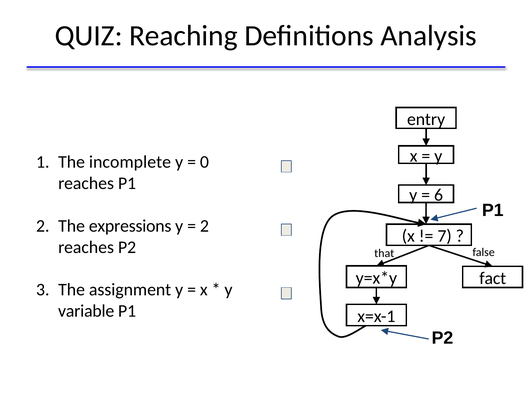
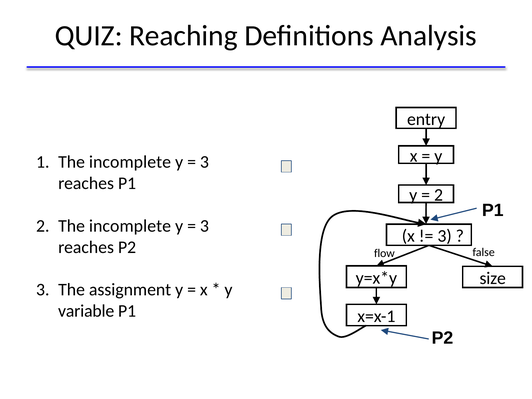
0 at (204, 162): 0 -> 3
6 at (439, 195): 6 -> 2
expressions at (130, 226): expressions -> incomplete
2 at (204, 226): 2 -> 3
7 at (445, 236): 7 -> 3
that: that -> flow
fact: fact -> size
